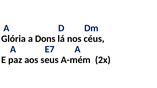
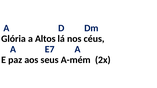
Dons: Dons -> Altos
